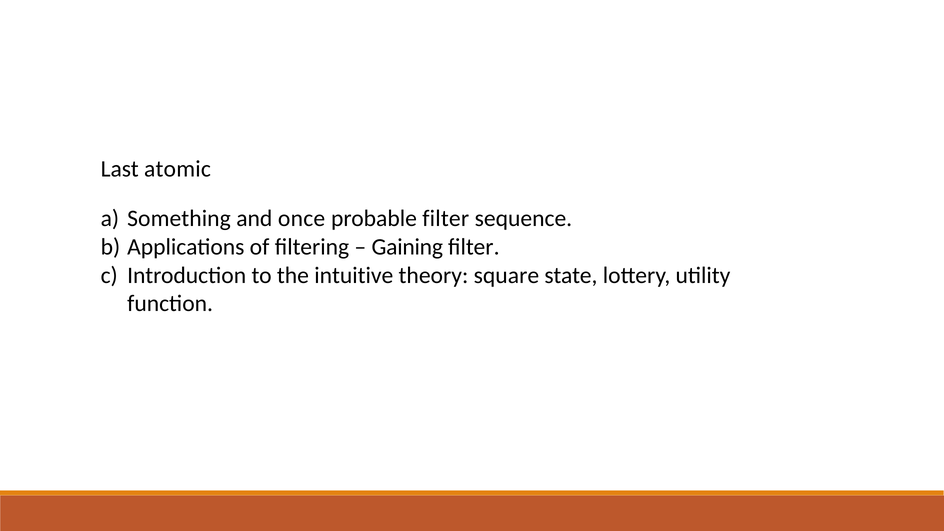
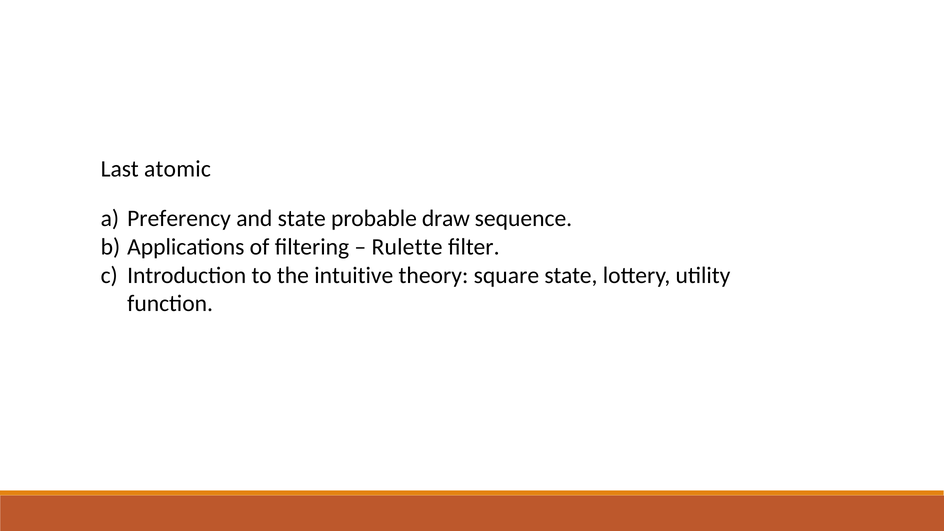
Something: Something -> Preferency
and once: once -> state
probable filter: filter -> draw
Gaining: Gaining -> Rulette
